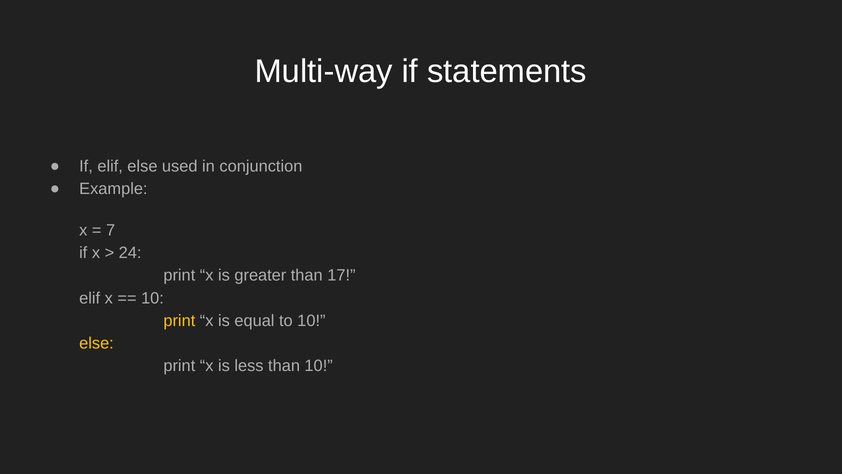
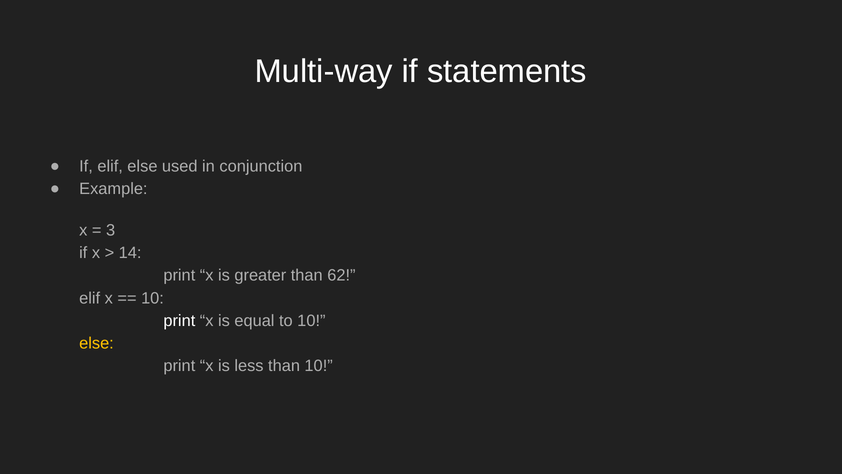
7: 7 -> 3
24: 24 -> 14
17: 17 -> 62
print at (179, 320) colour: yellow -> white
